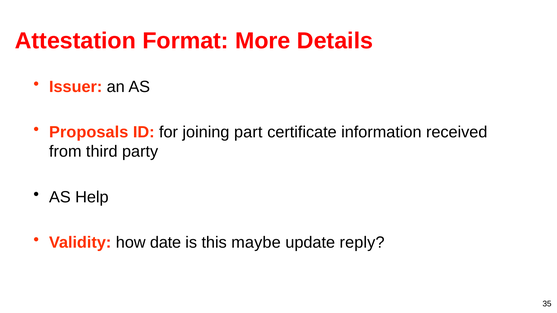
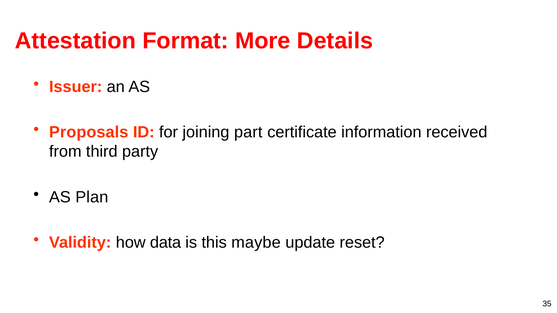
Help: Help -> Plan
date: date -> data
reply: reply -> reset
